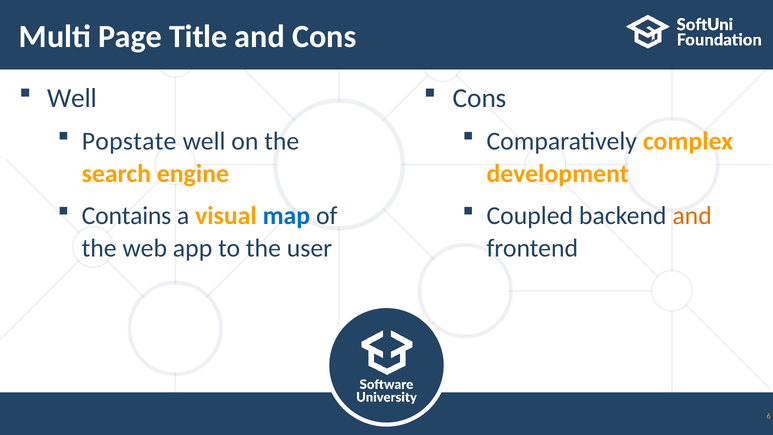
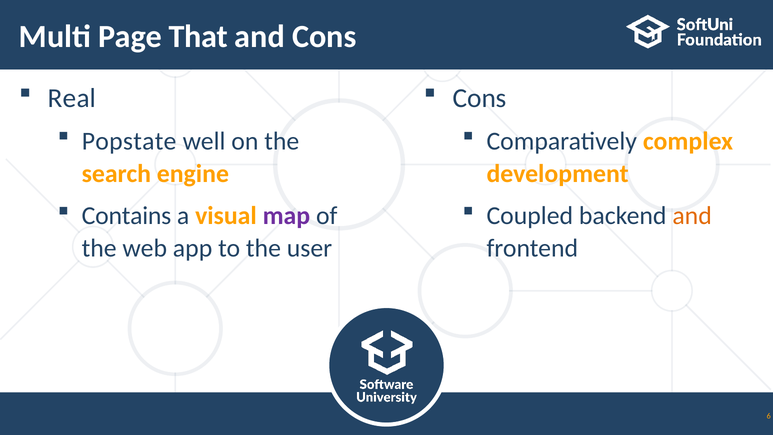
Title: Title -> That
Well at (72, 98): Well -> Real
map colour: blue -> purple
